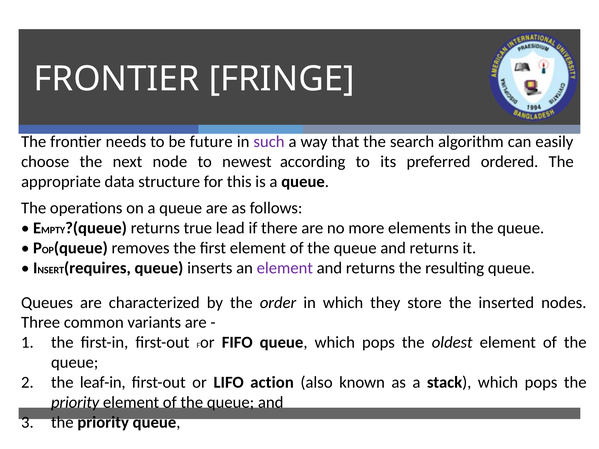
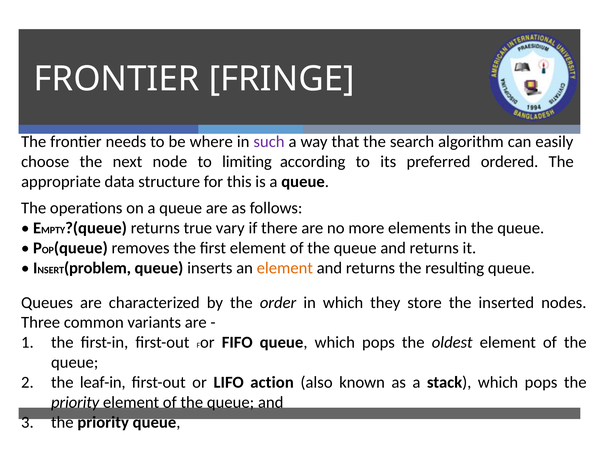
future: future -> where
newest: newest -> limiting
lead: lead -> vary
requires: requires -> problem
element at (285, 268) colour: purple -> orange
